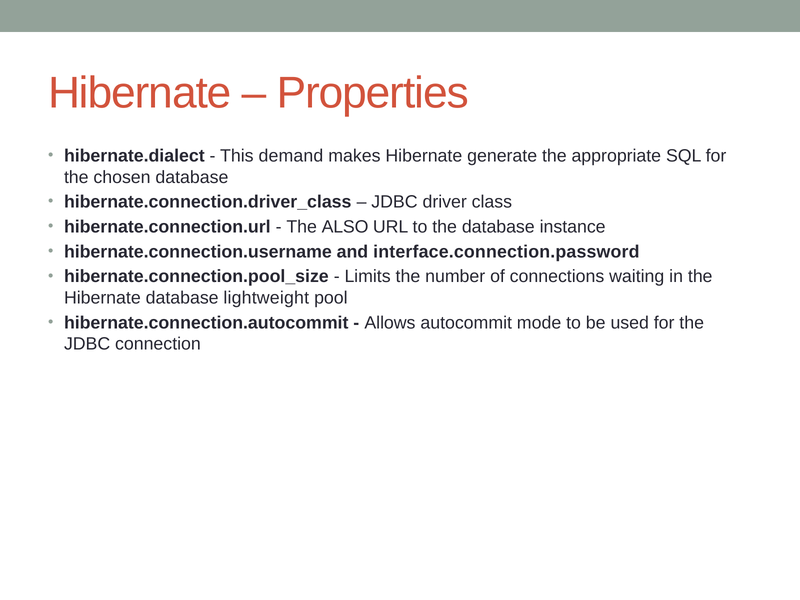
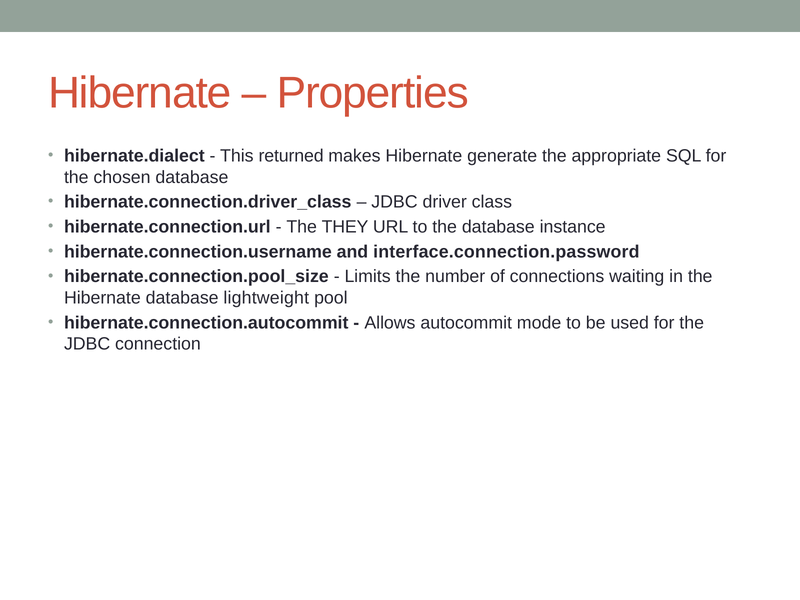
demand: demand -> returned
ALSO: ALSO -> THEY
